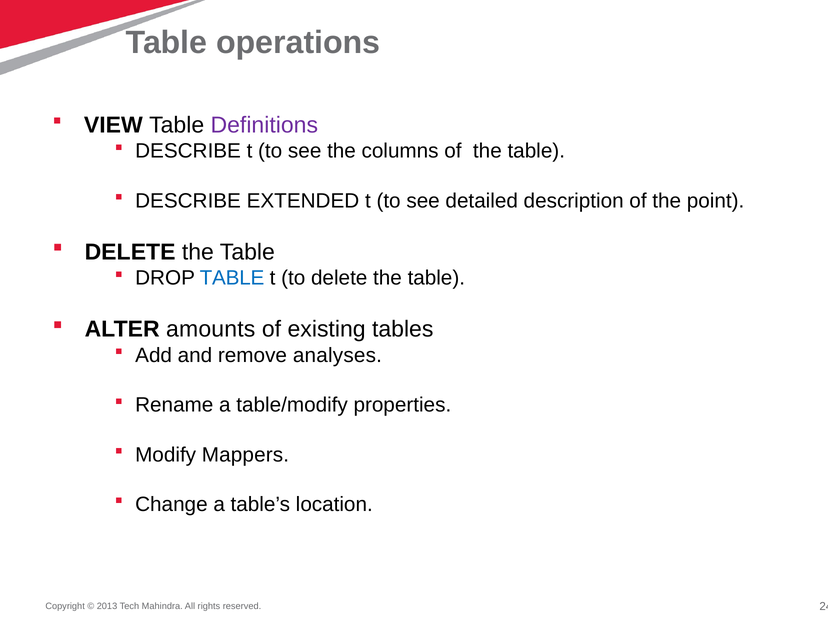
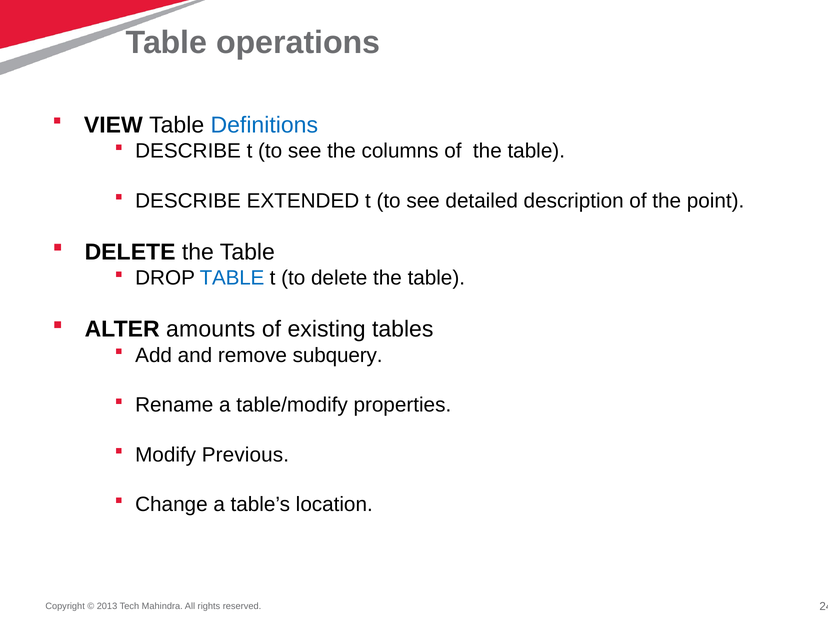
Definitions colour: purple -> blue
analyses: analyses -> subquery
Mappers: Mappers -> Previous
